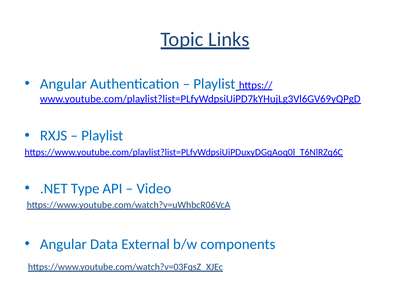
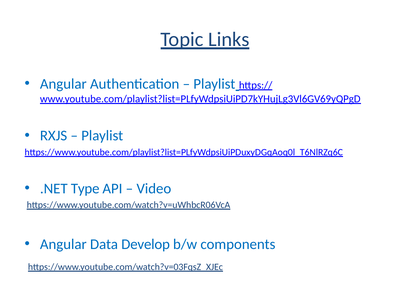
External: External -> Develop
